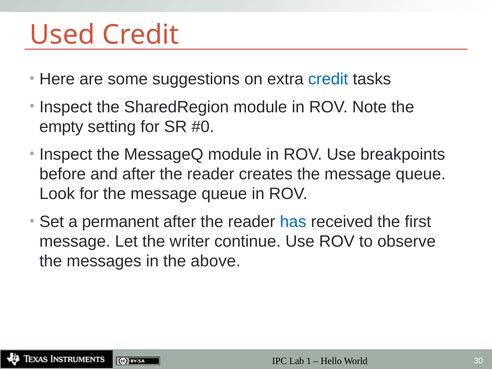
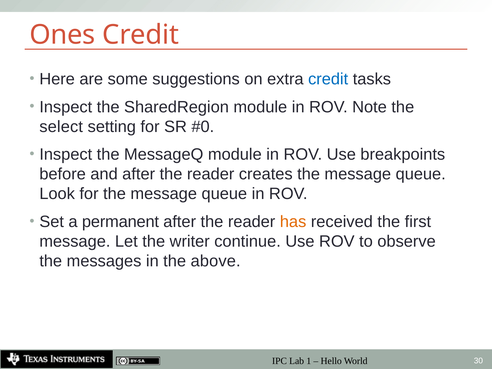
Used: Used -> Ones
empty: empty -> select
has colour: blue -> orange
